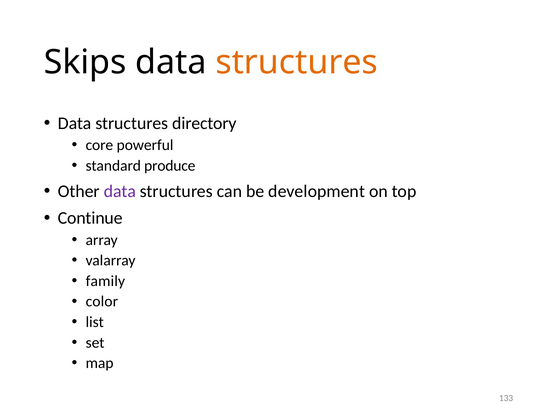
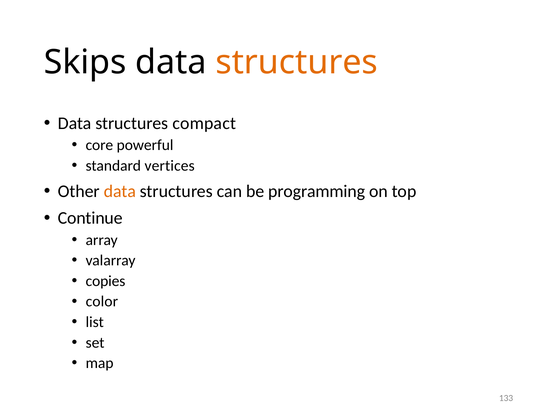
directory: directory -> compact
produce: produce -> vertices
data at (120, 192) colour: purple -> orange
development: development -> programming
family: family -> copies
